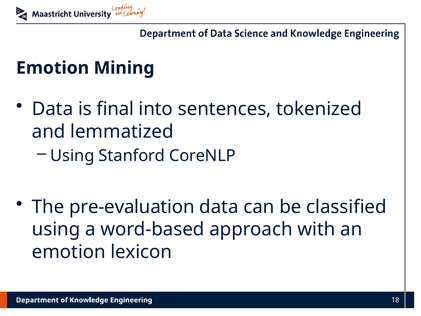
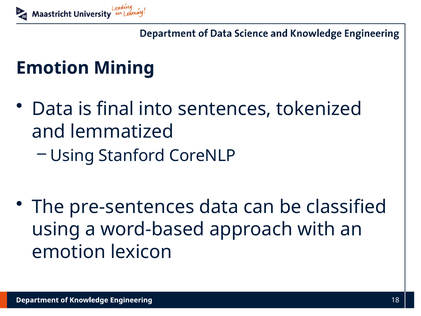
pre-evaluation: pre-evaluation -> pre-sentences
